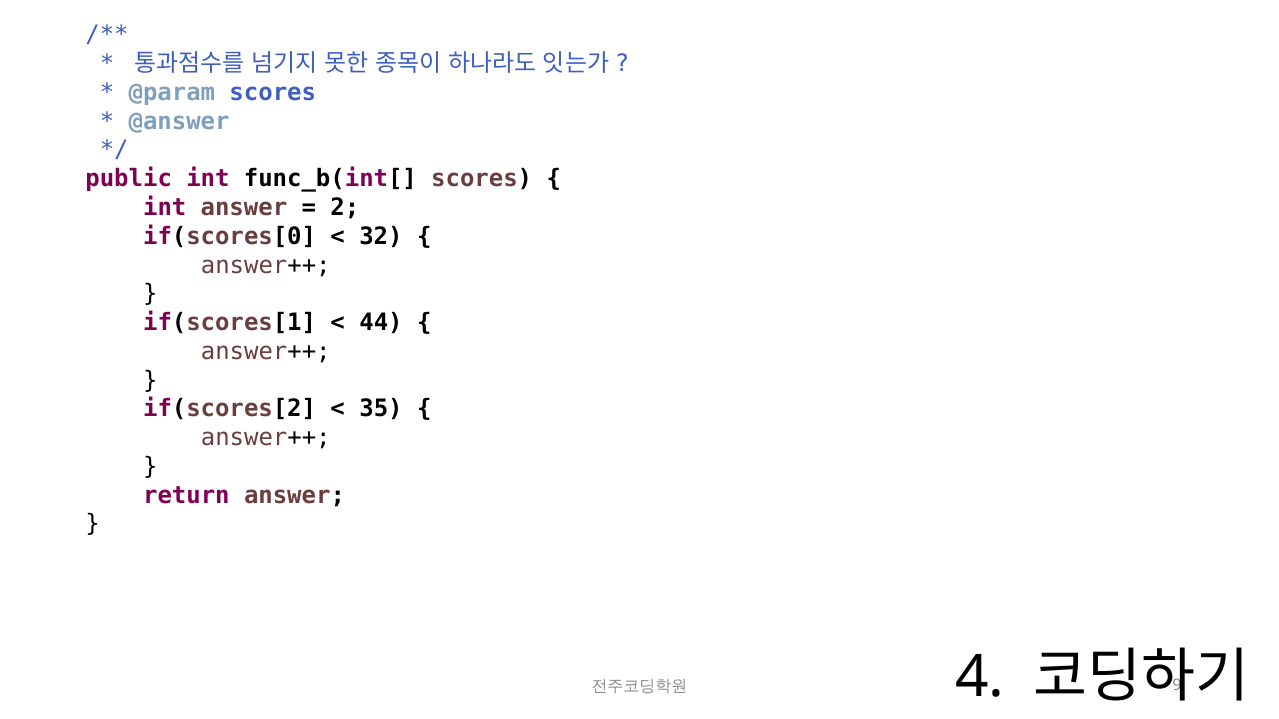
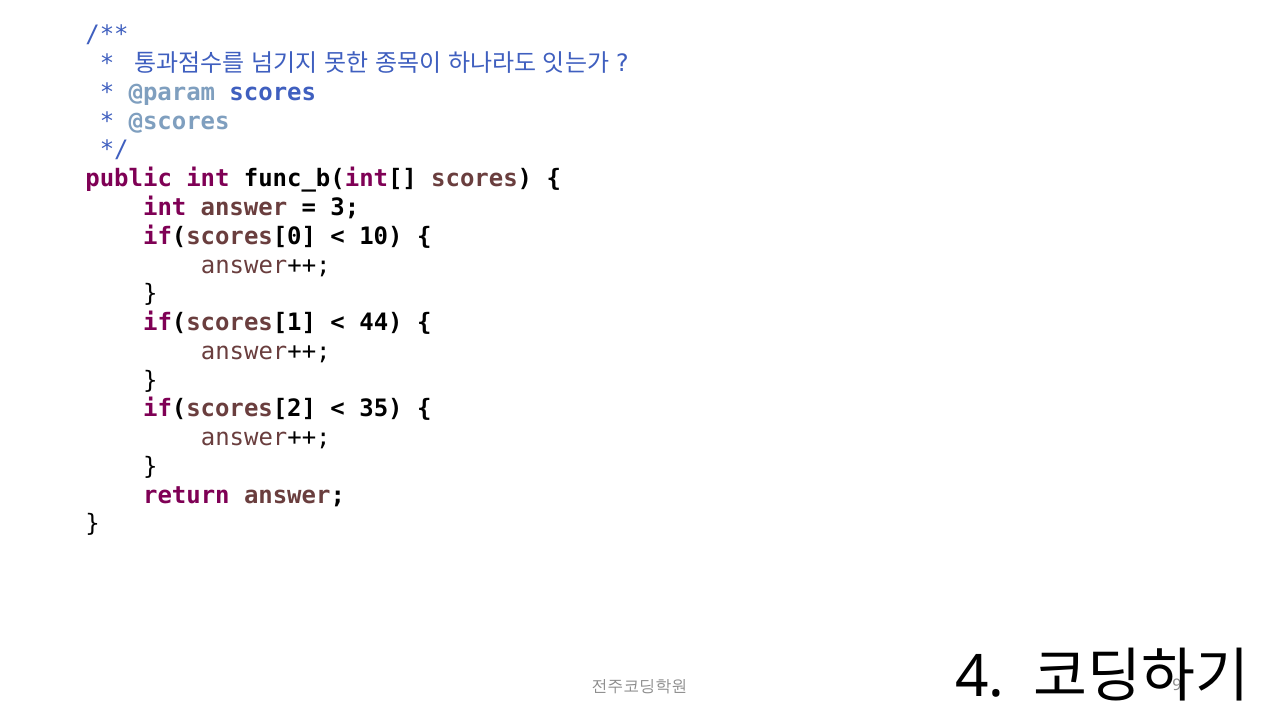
@answer: @answer -> @scores
2: 2 -> 3
32: 32 -> 10
